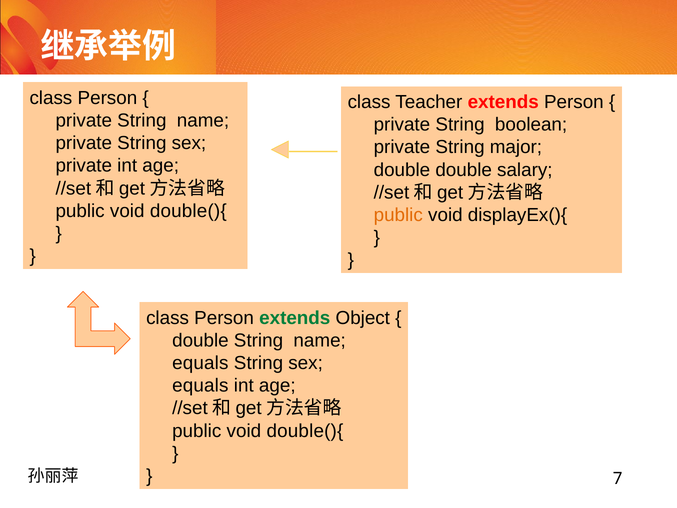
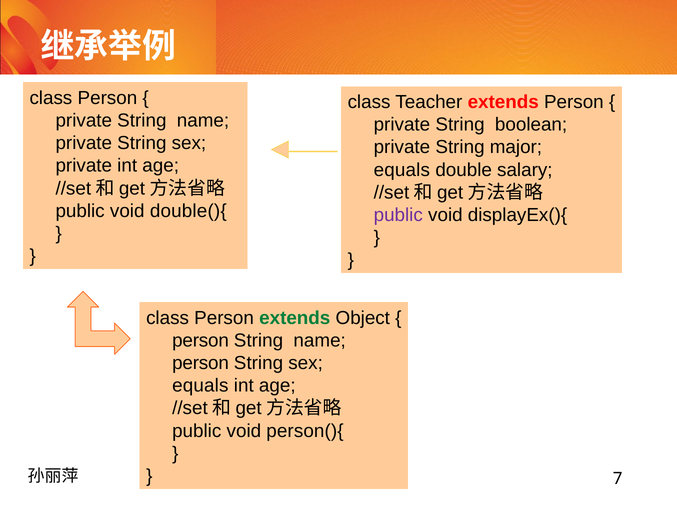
double at (402, 170): double -> equals
public at (398, 215) colour: orange -> purple
double at (200, 340): double -> person
equals at (200, 363): equals -> person
double(){ at (305, 431): double(){ -> person(){
